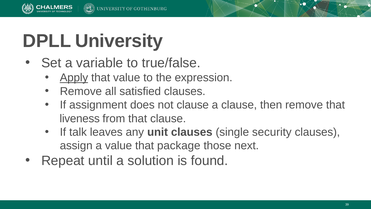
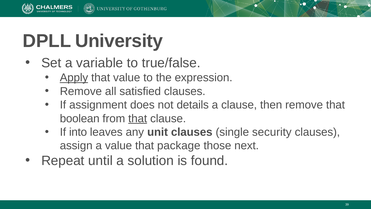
not clause: clause -> details
liveness: liveness -> boolean
that at (138, 118) underline: none -> present
talk: talk -> into
